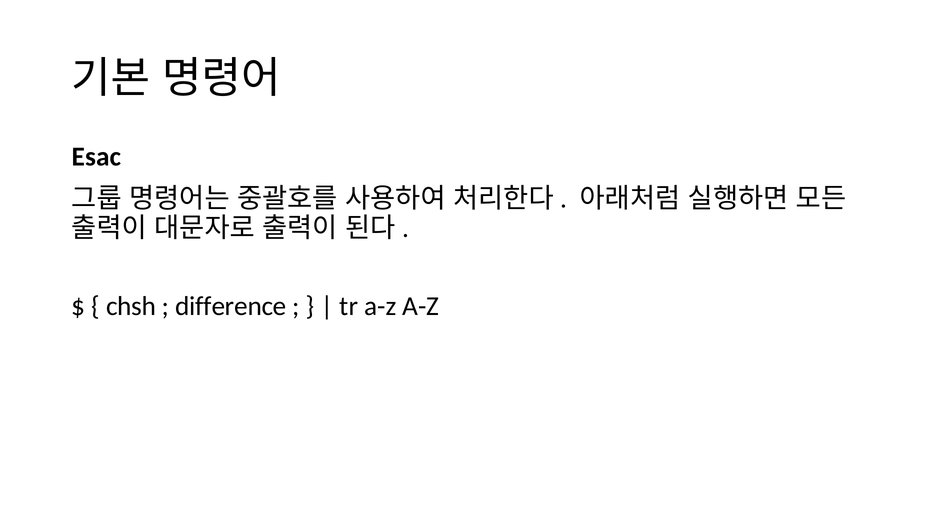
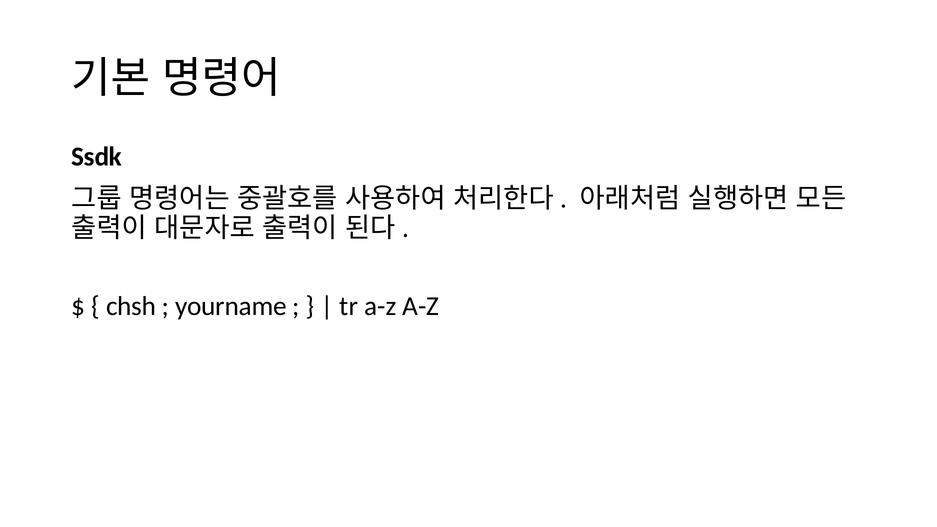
Esac: Esac -> Ssdk
difference: difference -> yourname
